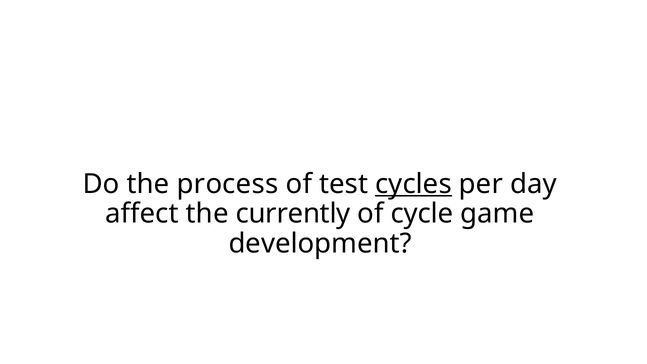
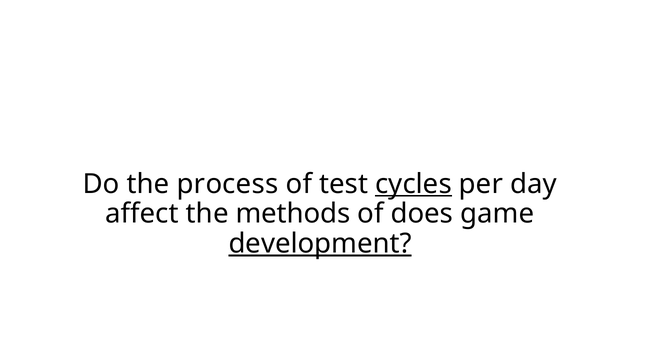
currently: currently -> methods
cycle: cycle -> does
development underline: none -> present
